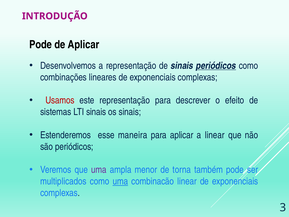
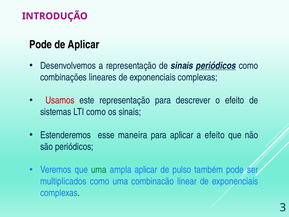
LTI sinais: sinais -> como
a linear: linear -> efeito
uma at (99, 170) colour: purple -> green
ampla menor: menor -> aplicar
torna: torna -> pulso
uma at (120, 181) underline: present -> none
